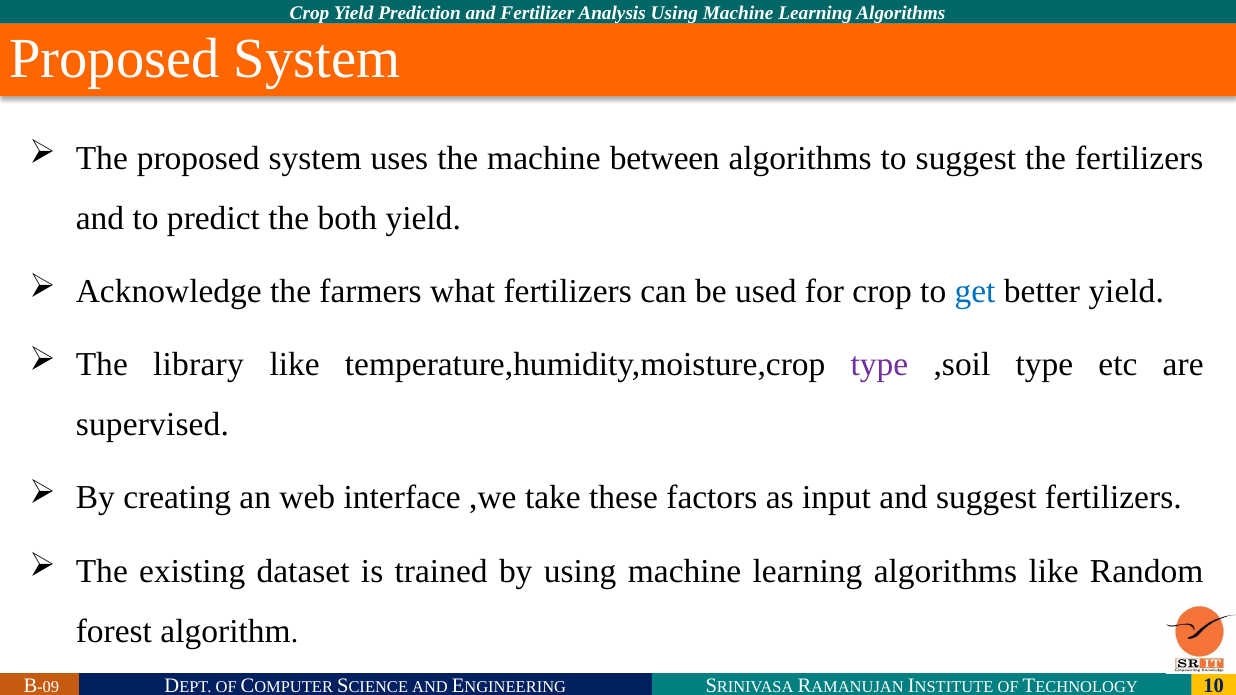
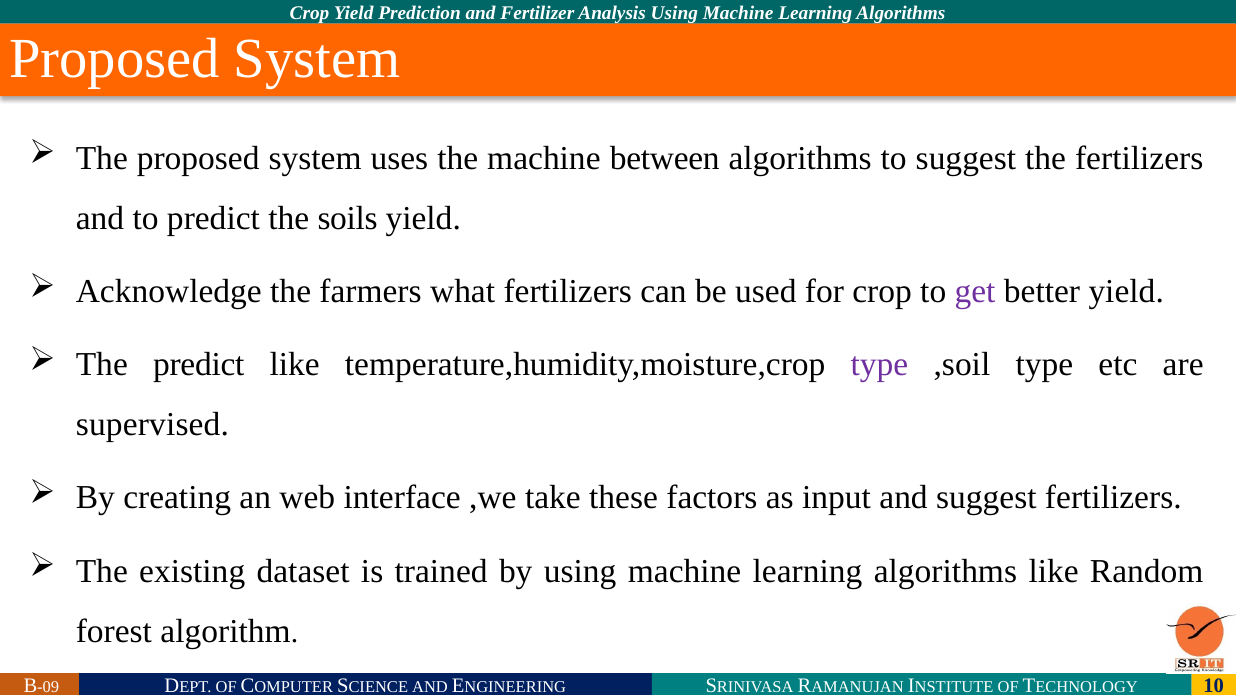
both: both -> soils
get colour: blue -> purple
The library: library -> predict
